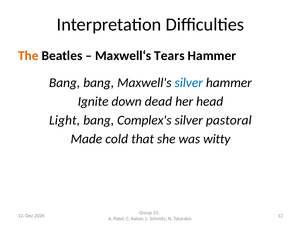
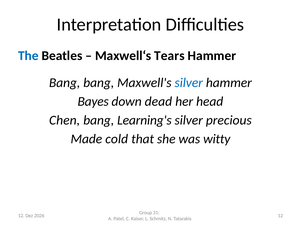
The colour: orange -> blue
Ignite: Ignite -> Bayes
Light: Light -> Chen
Complex's: Complex's -> Learning's
pastoral: pastoral -> precious
